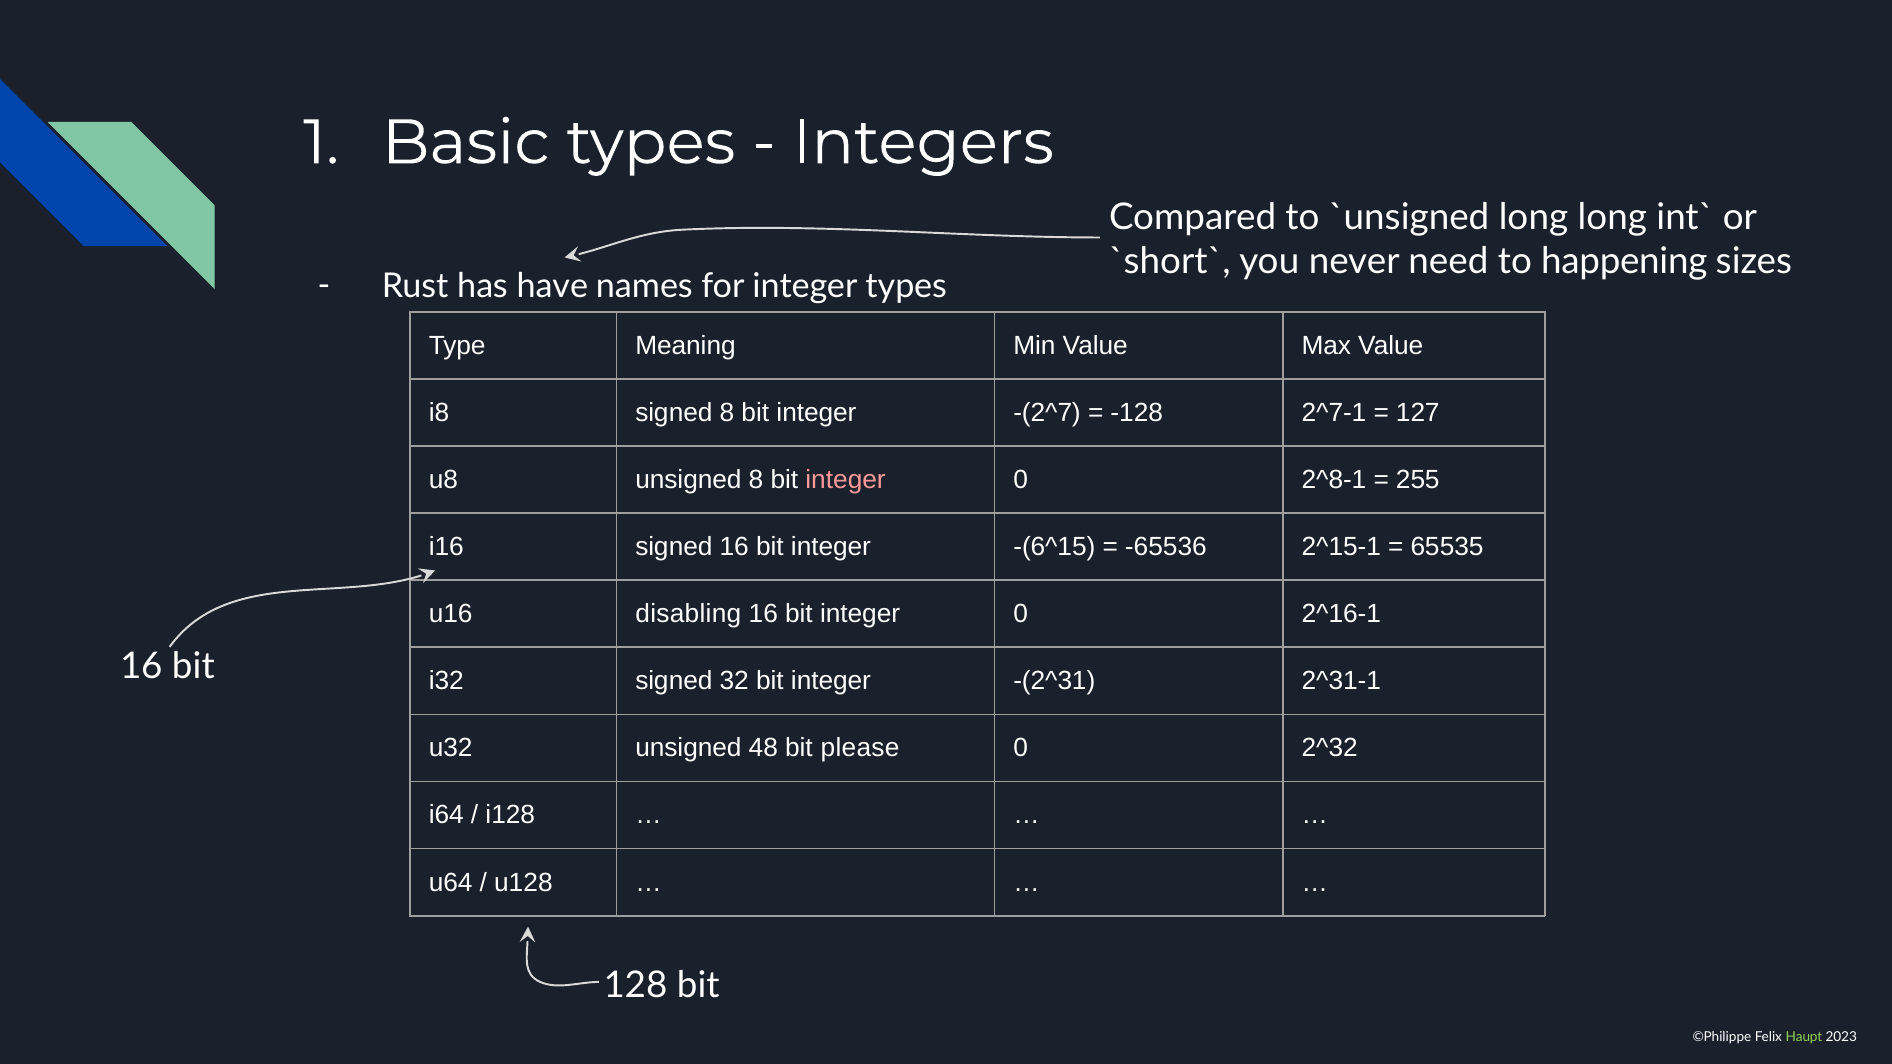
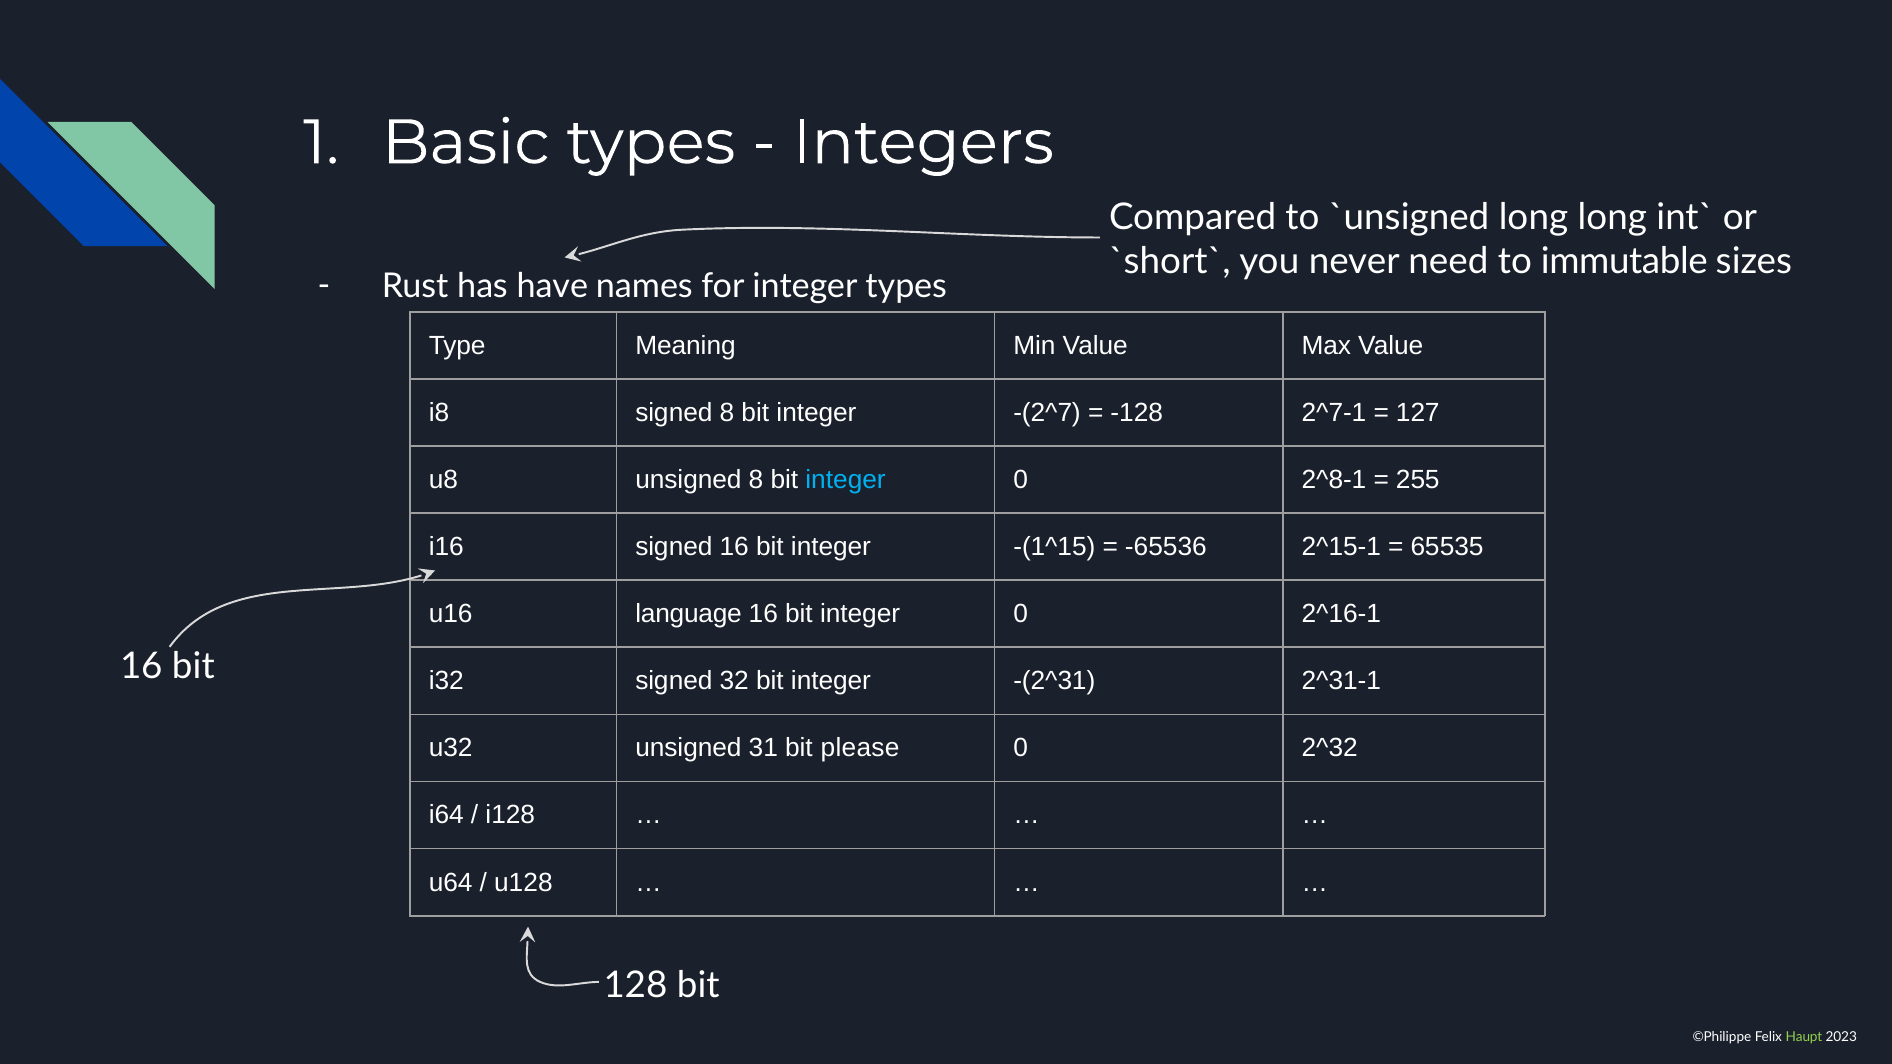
happening: happening -> immutable
integer at (846, 480) colour: pink -> light blue
-(6^15: -(6^15 -> -(1^15
disabling: disabling -> language
48: 48 -> 31
